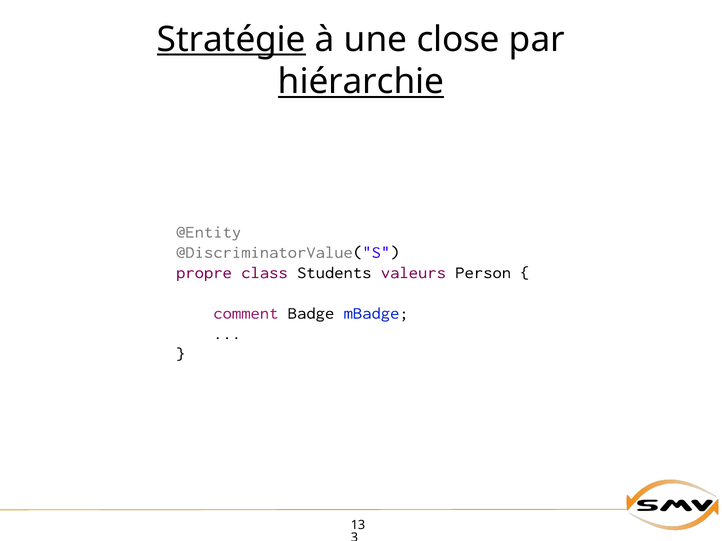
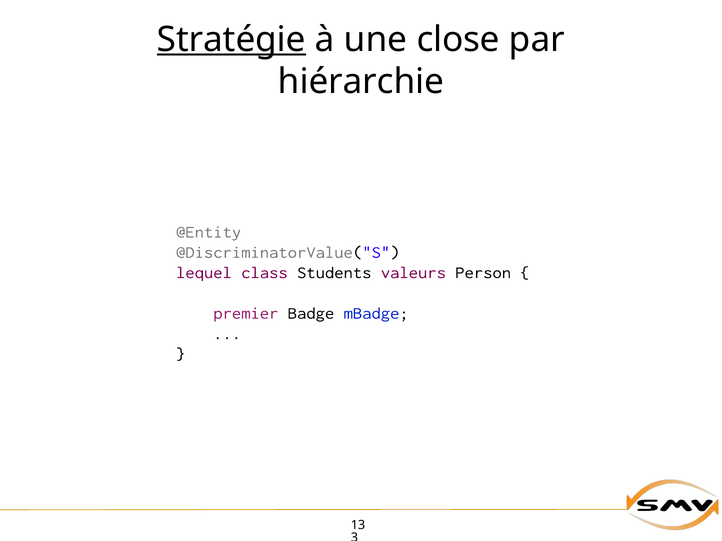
hiérarchie underline: present -> none
propre: propre -> lequel
comment: comment -> premier
